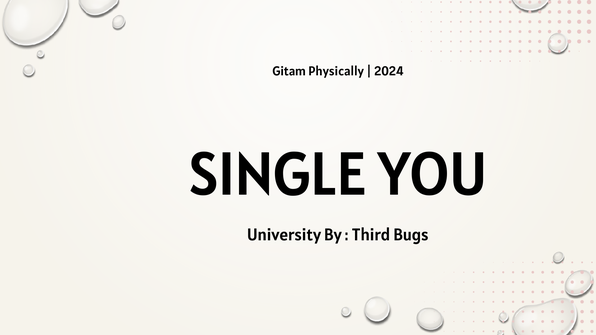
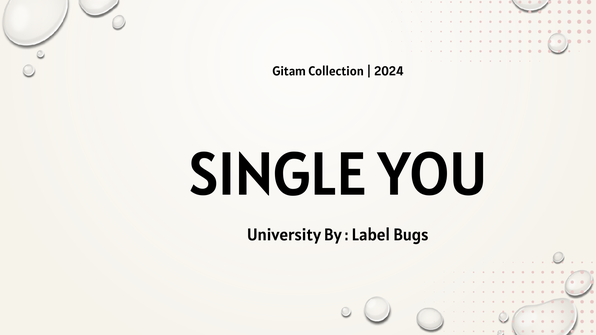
Physically: Physically -> Collection
Third: Third -> Label
